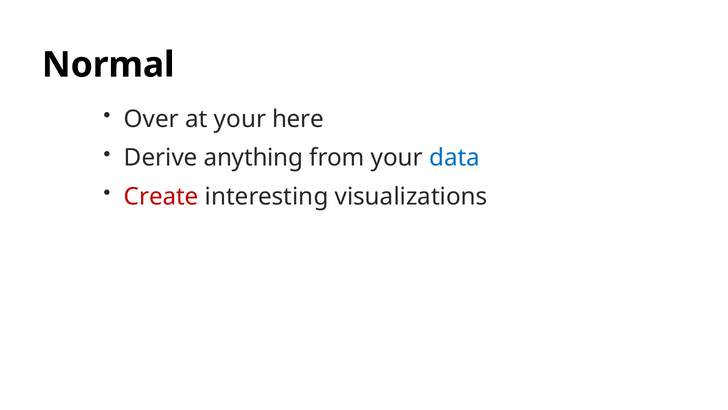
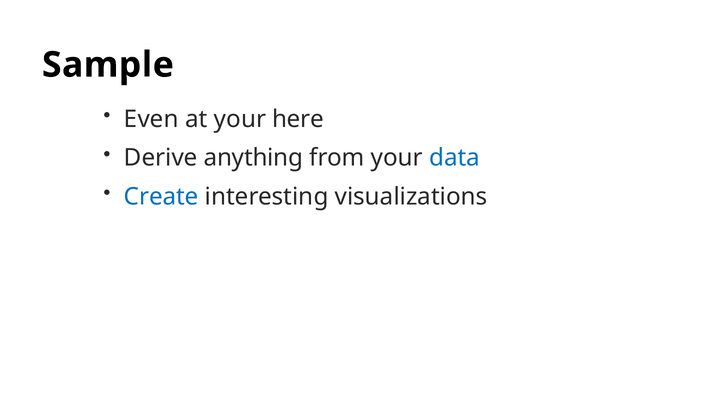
Normal: Normal -> Sample
Over: Over -> Even
Create colour: red -> blue
